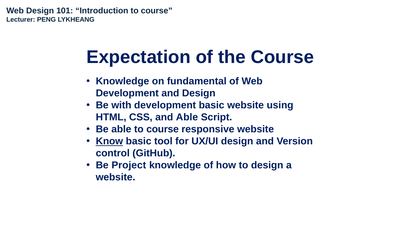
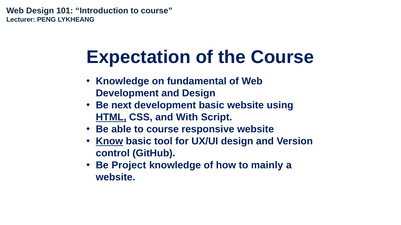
with: with -> next
HTML underline: none -> present
and Able: Able -> With
to design: design -> mainly
